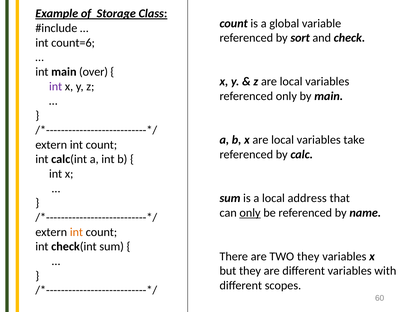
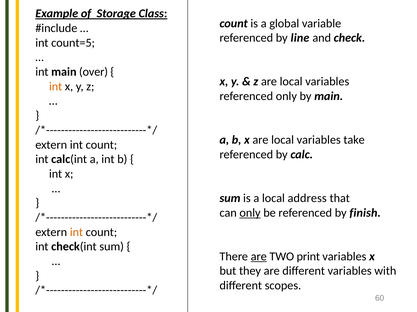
sort: sort -> line
count=6: count=6 -> count=5
int at (56, 87) colour: purple -> orange
name: name -> finish
are at (259, 257) underline: none -> present
TWO they: they -> print
